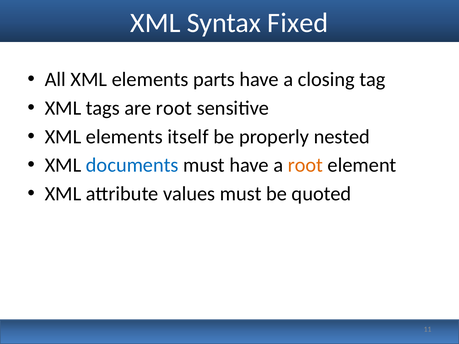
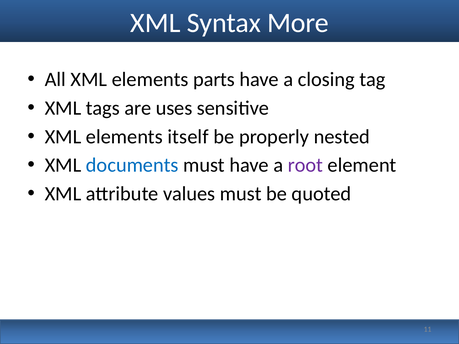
Fixed: Fixed -> More
are root: root -> uses
root at (305, 165) colour: orange -> purple
